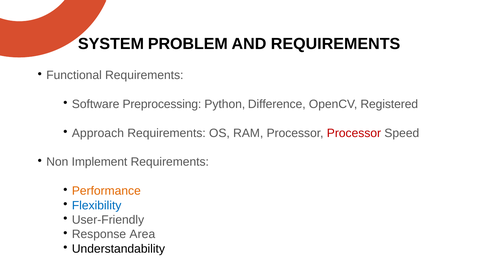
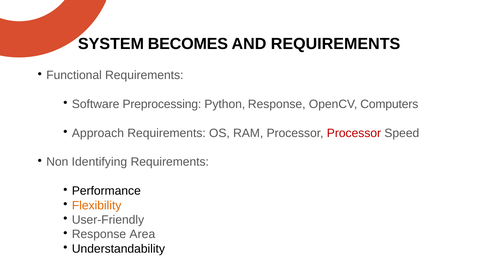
PROBLEM: PROBLEM -> BECOMES
Python Difference: Difference -> Response
Registered: Registered -> Computers
Implement: Implement -> Identifying
Performance colour: orange -> black
Flexibility colour: blue -> orange
